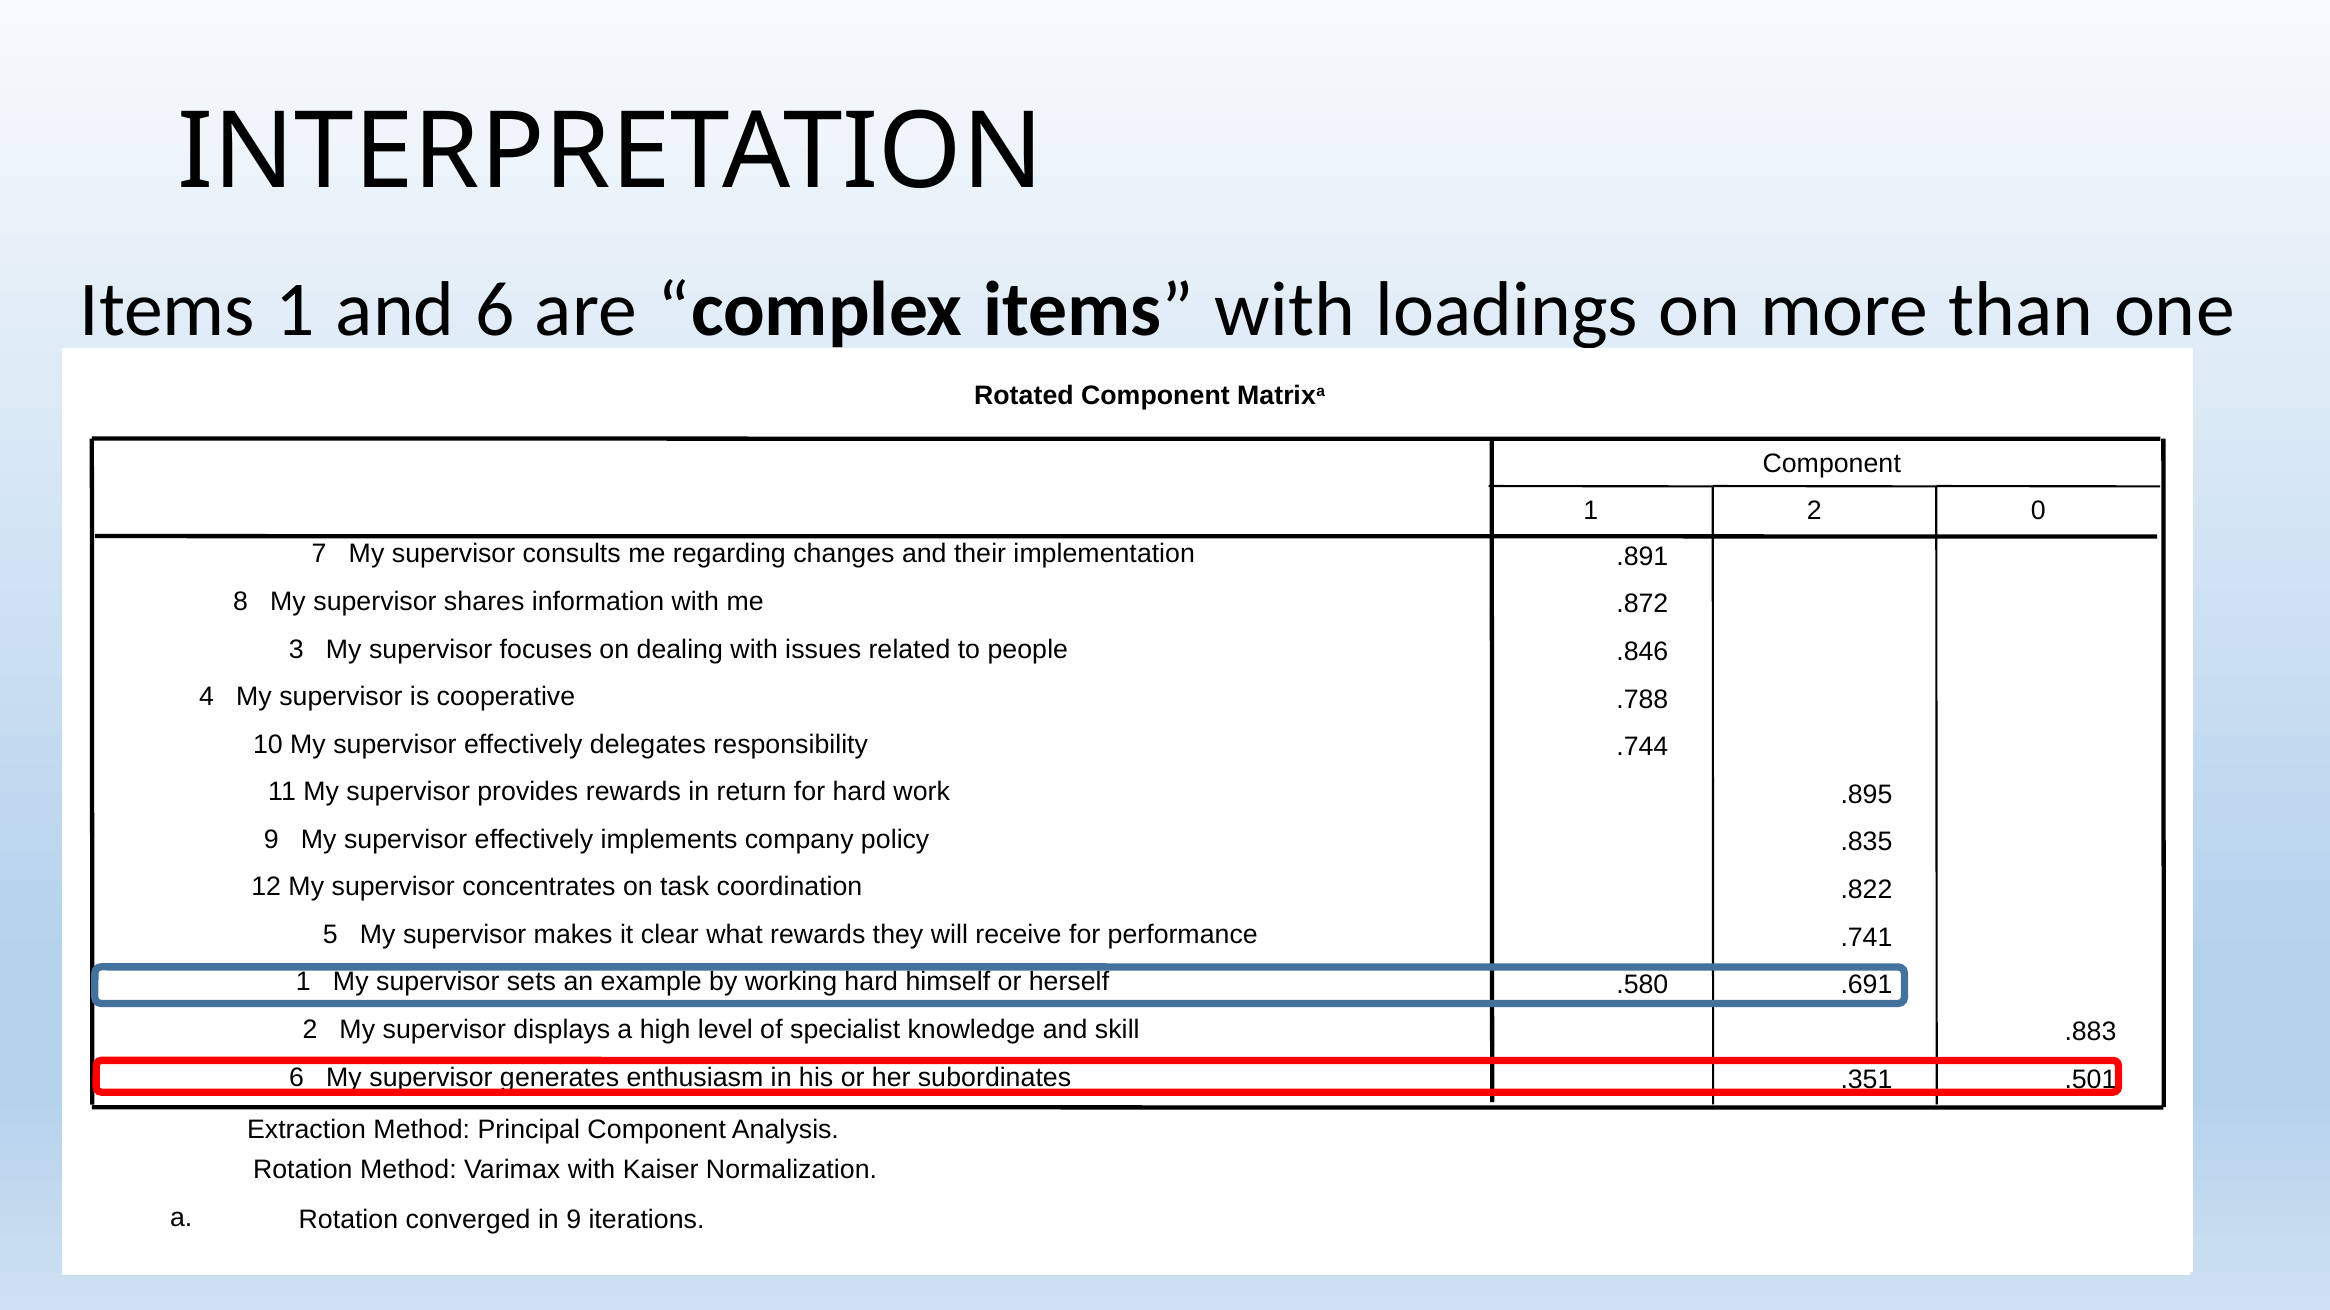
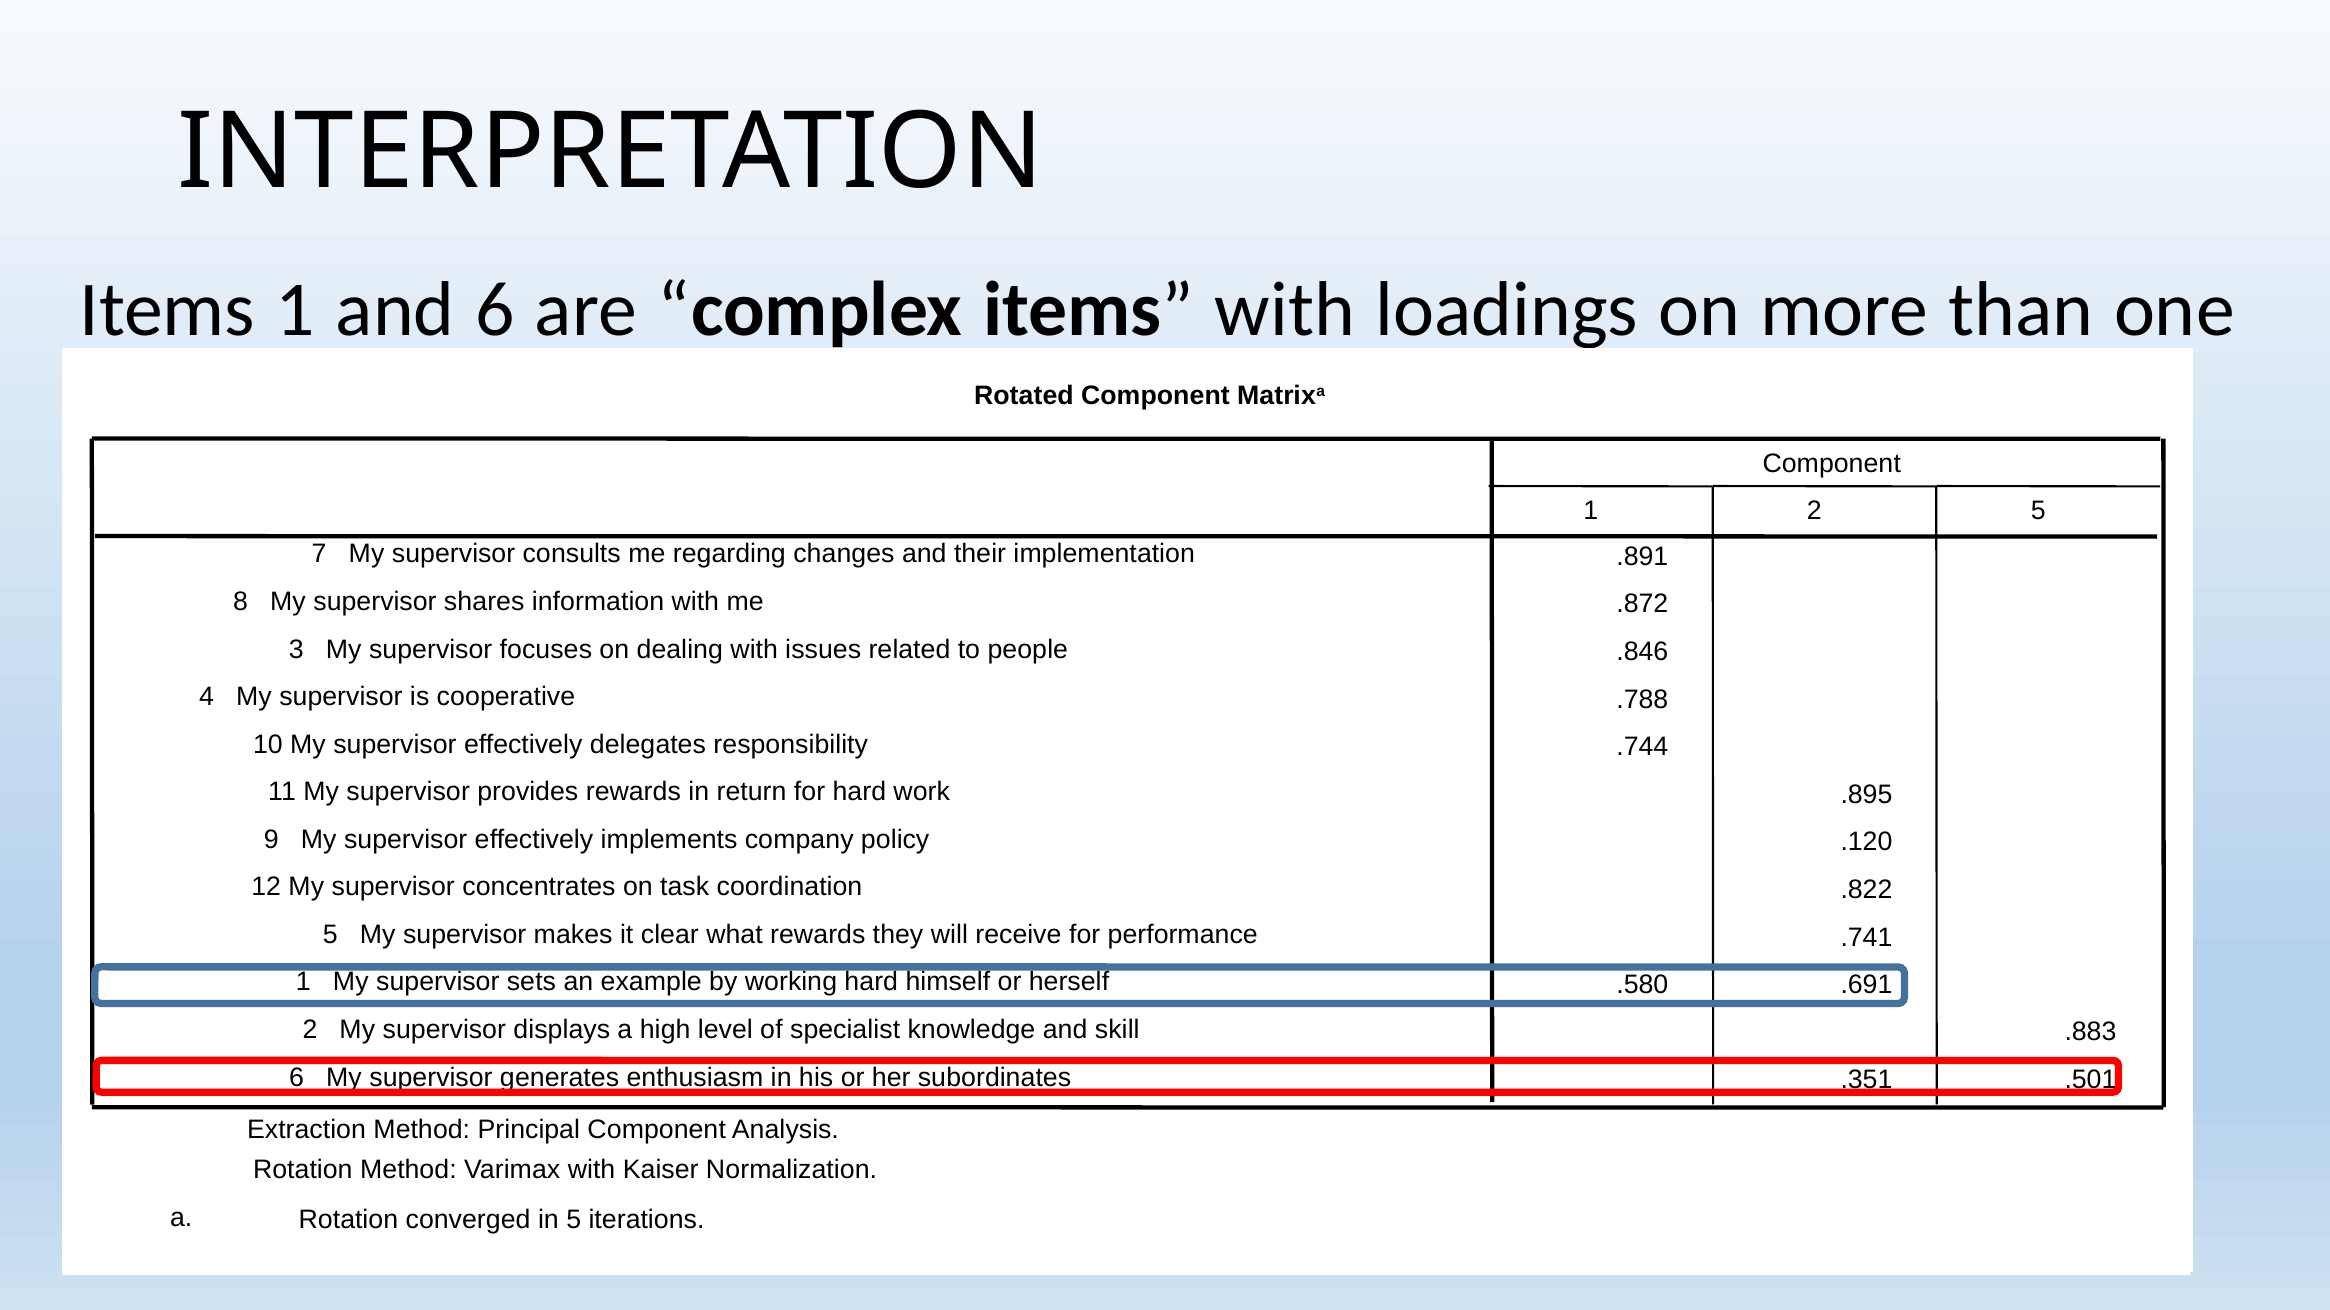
2 0: 0 -> 5
.835: .835 -> .120
in 9: 9 -> 5
